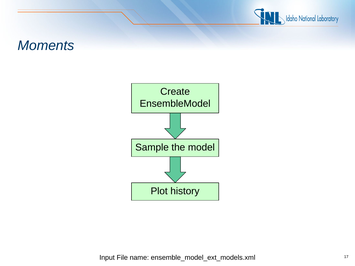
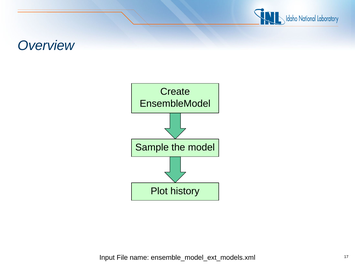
Moments: Moments -> Overview
